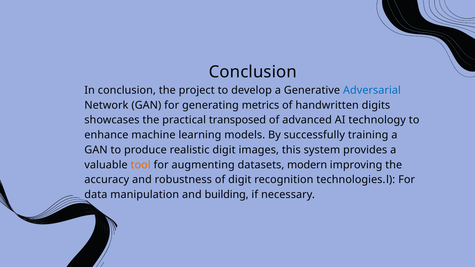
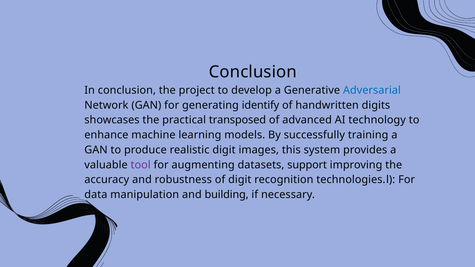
metrics: metrics -> identify
tool colour: orange -> purple
modern: modern -> support
